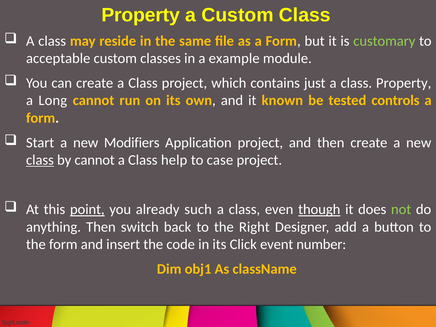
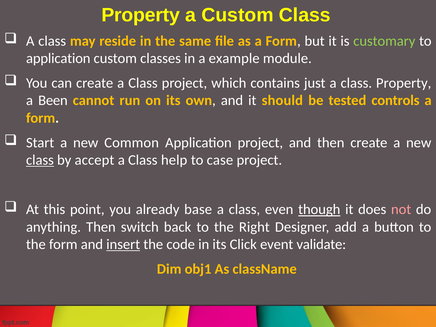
acceptable at (58, 58): acceptable -> application
Long: Long -> Been
known: known -> should
Modifiers: Modifiers -> Common
by cannot: cannot -> accept
point underline: present -> none
such: such -> base
not colour: light green -> pink
insert underline: none -> present
number: number -> validate
